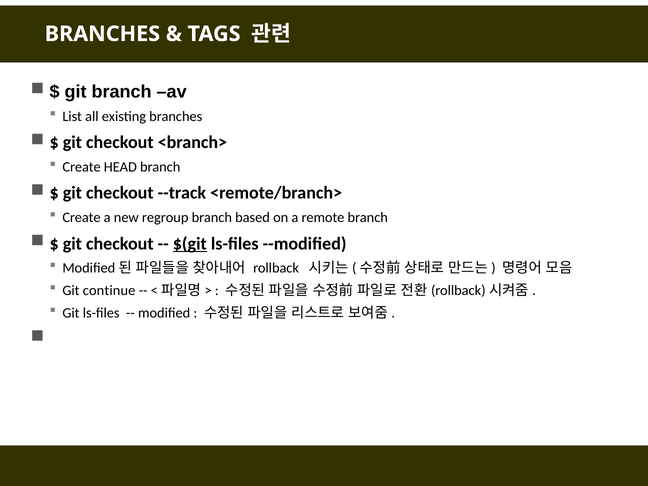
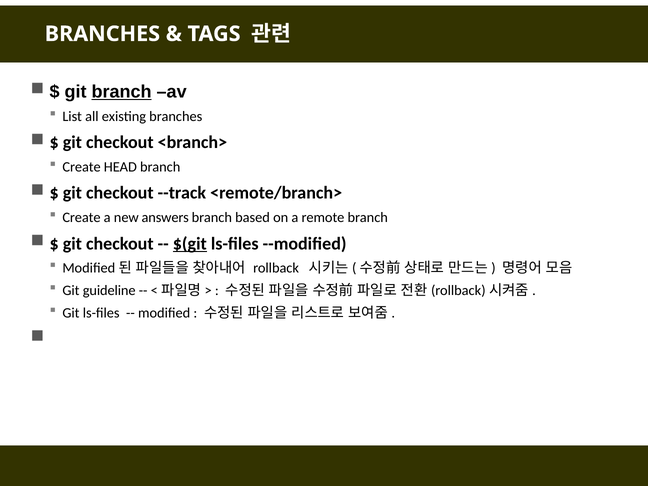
branch at (122, 92) underline: none -> present
regroup: regroup -> answers
continue: continue -> guideline
